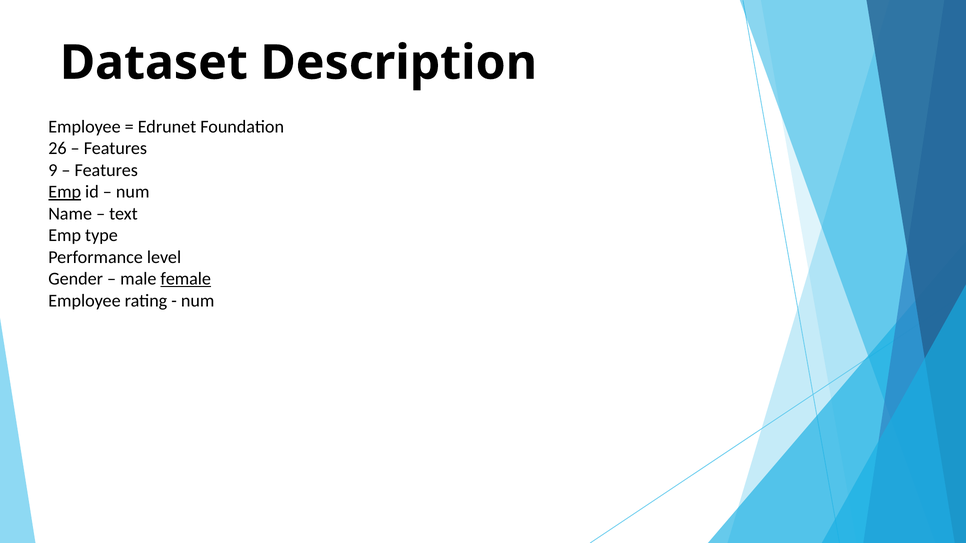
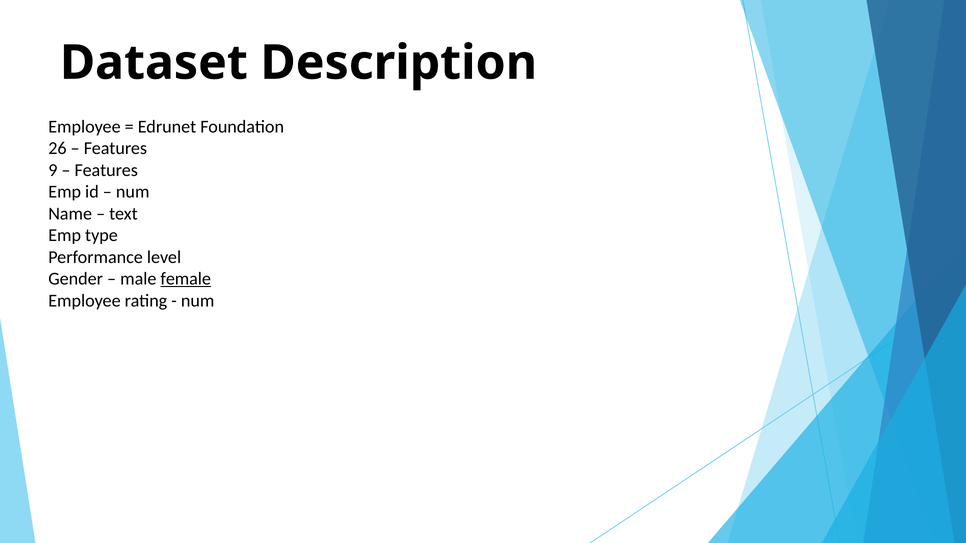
Emp at (65, 192) underline: present -> none
